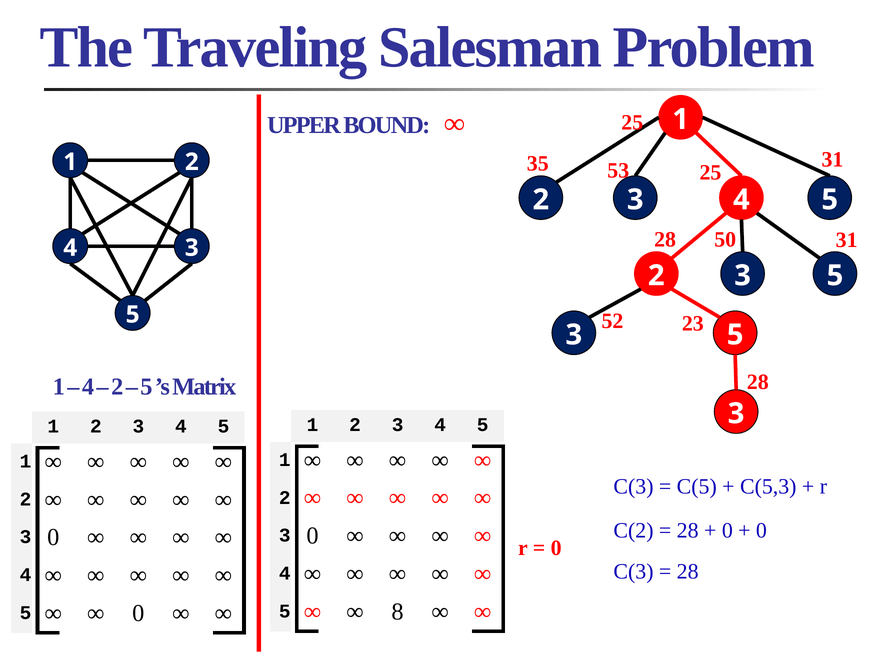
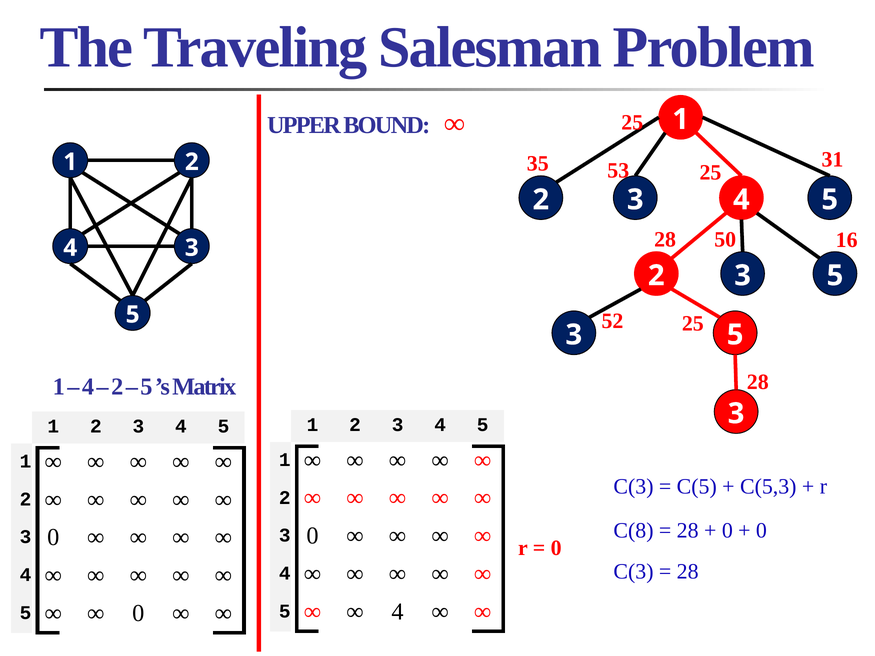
50 31: 31 -> 16
52 23: 23 -> 25
C(2: C(2 -> C(8
8 at (398, 612): 8 -> 4
